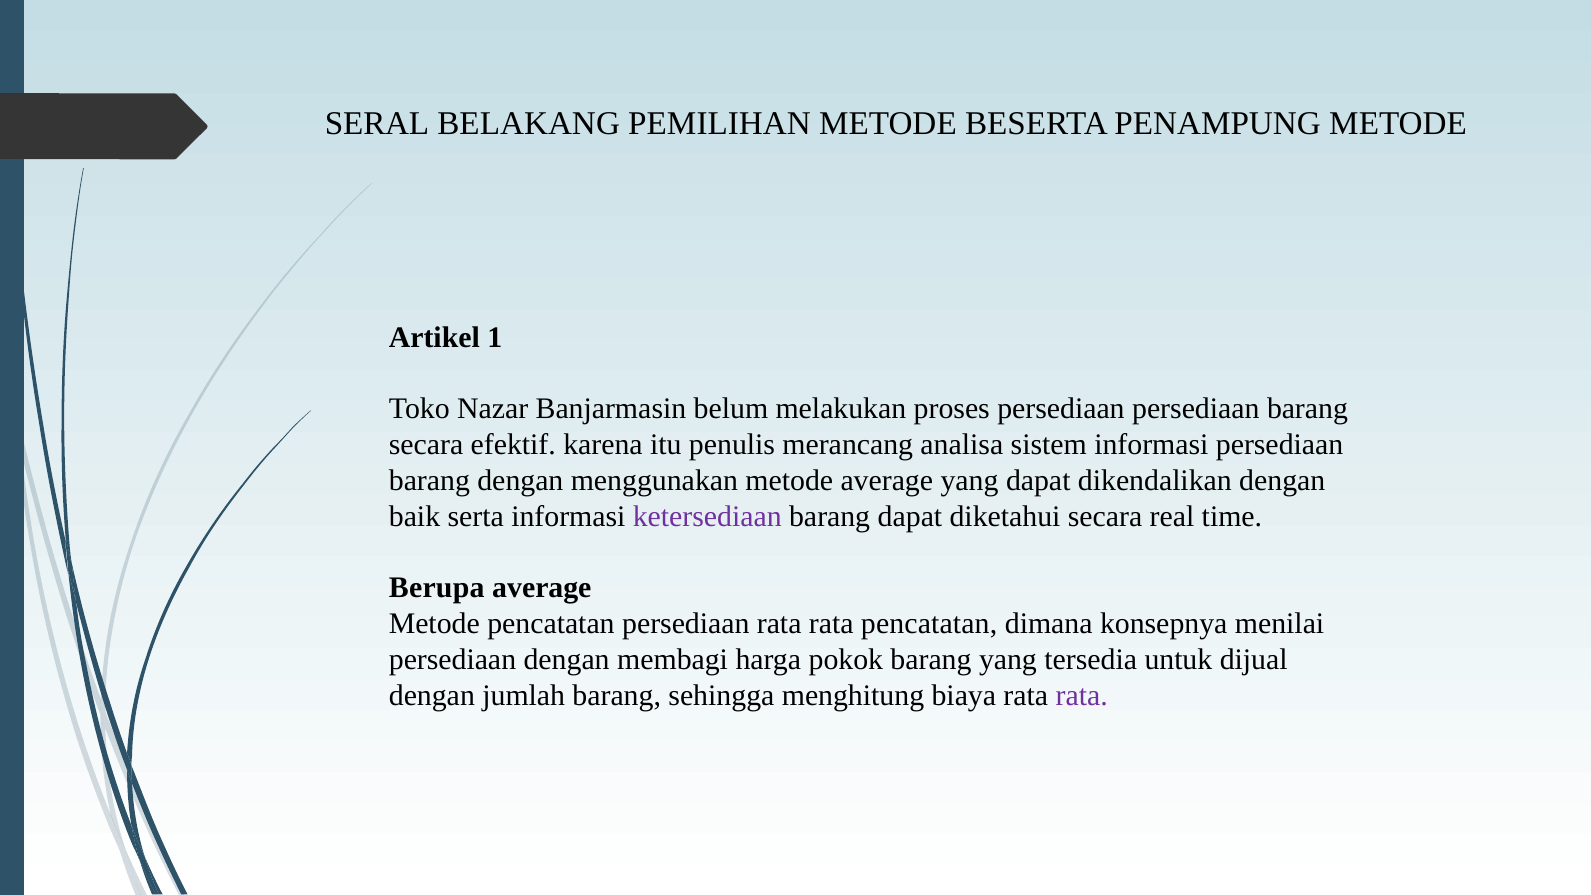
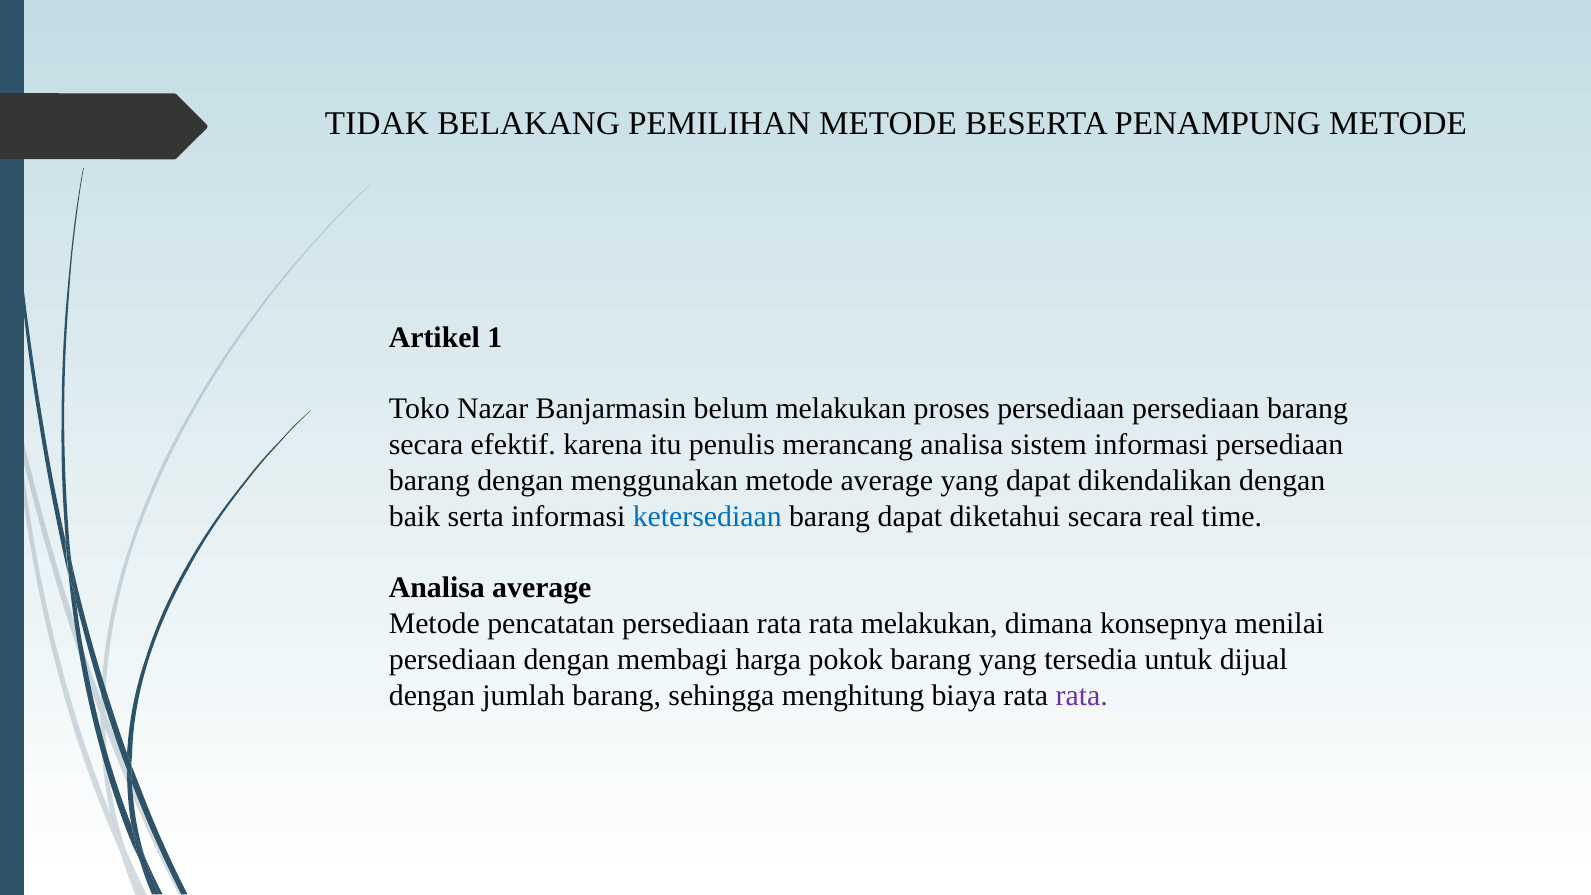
SERAL: SERAL -> TIDAK
ketersediaan colour: purple -> blue
Berupa at (437, 588): Berupa -> Analisa
rata pencatatan: pencatatan -> melakukan
